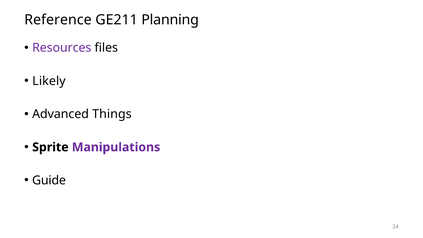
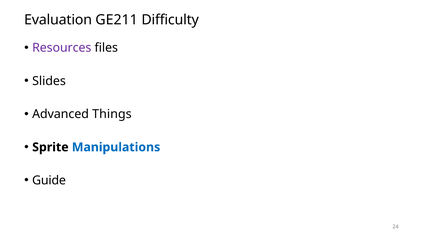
Reference: Reference -> Evaluation
Planning: Planning -> Difficulty
Likely: Likely -> Slides
Manipulations colour: purple -> blue
